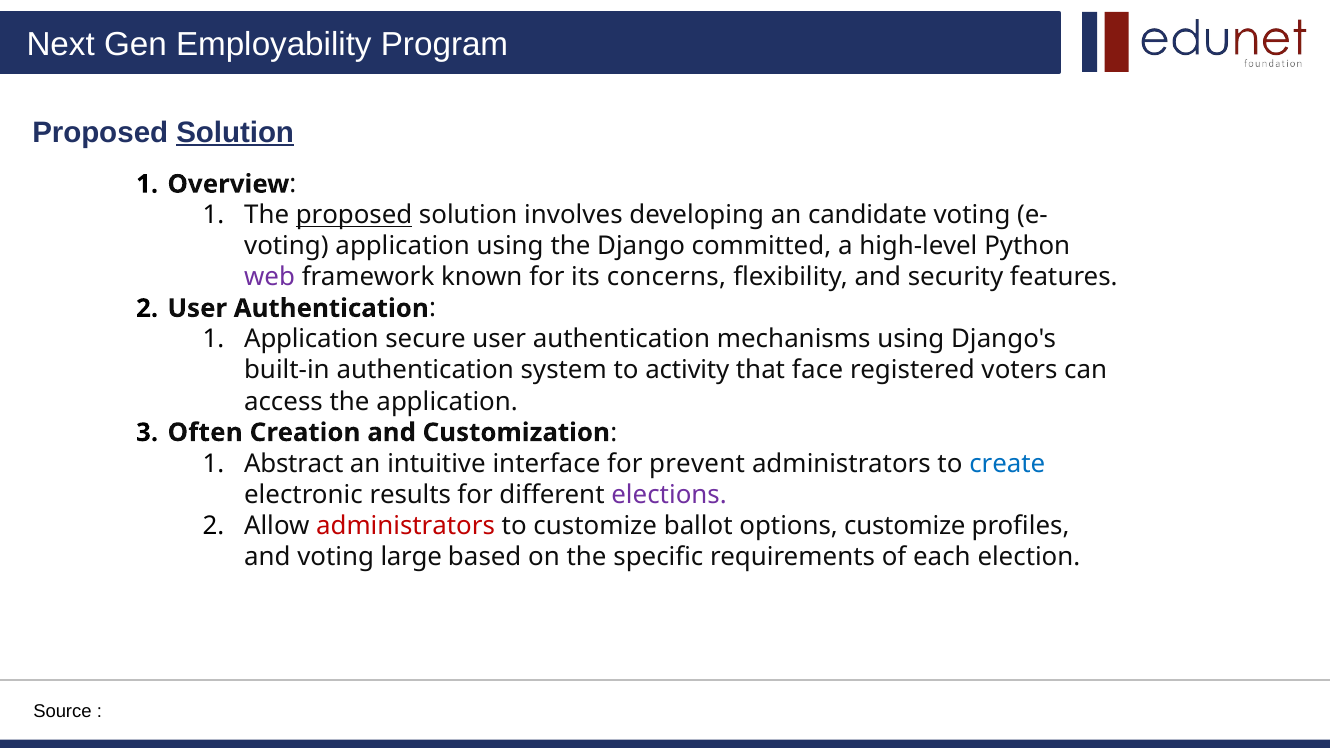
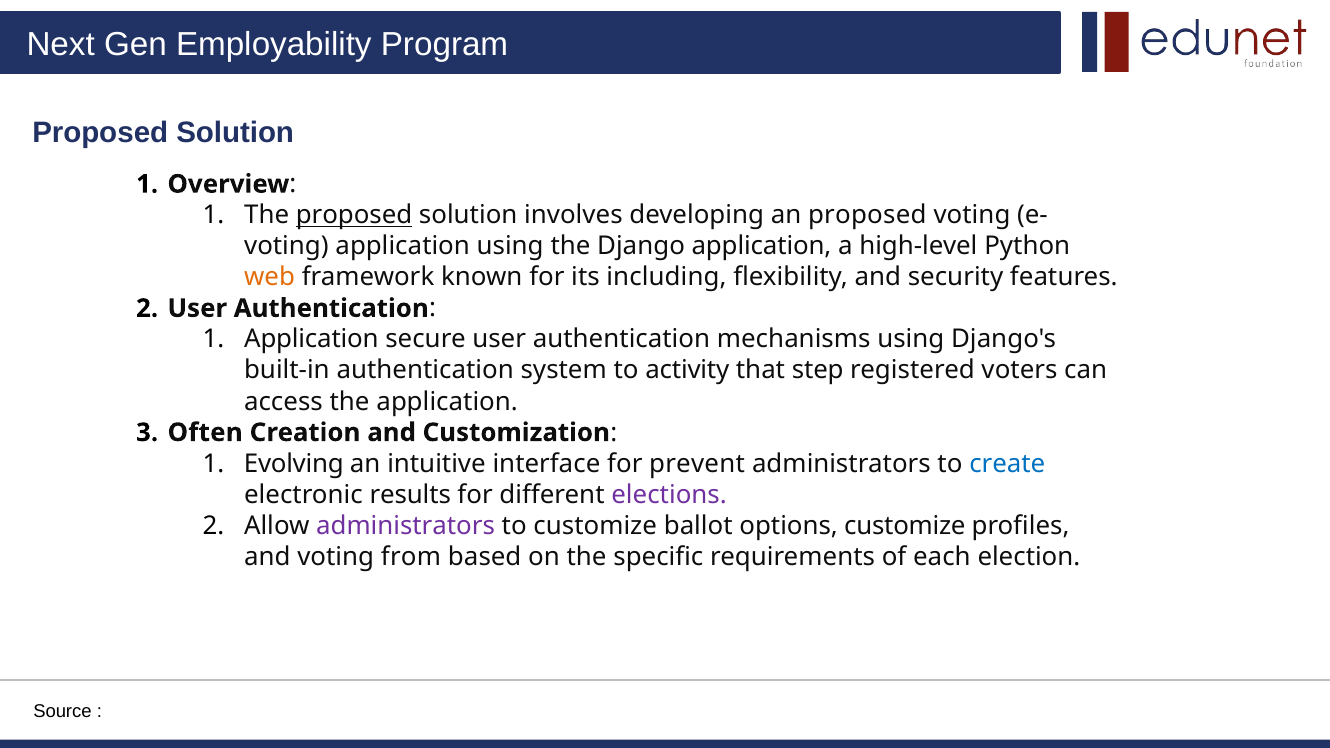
Solution at (235, 132) underline: present -> none
an candidate: candidate -> proposed
Django committed: committed -> application
web colour: purple -> orange
concerns: concerns -> including
face: face -> step
Abstract: Abstract -> Evolving
administrators at (406, 526) colour: red -> purple
large: large -> from
